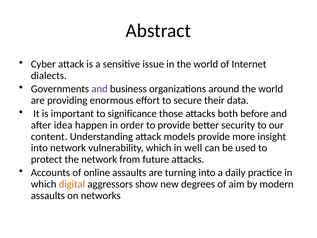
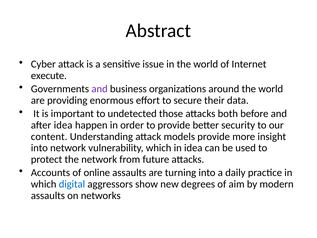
dialects: dialects -> execute
significance: significance -> undetected
in well: well -> idea
digital colour: orange -> blue
